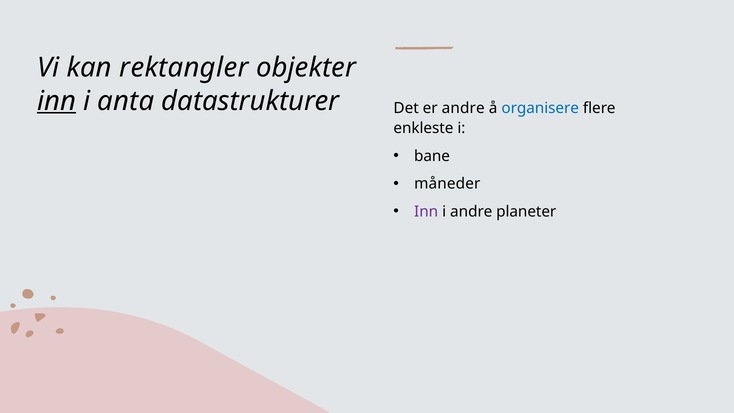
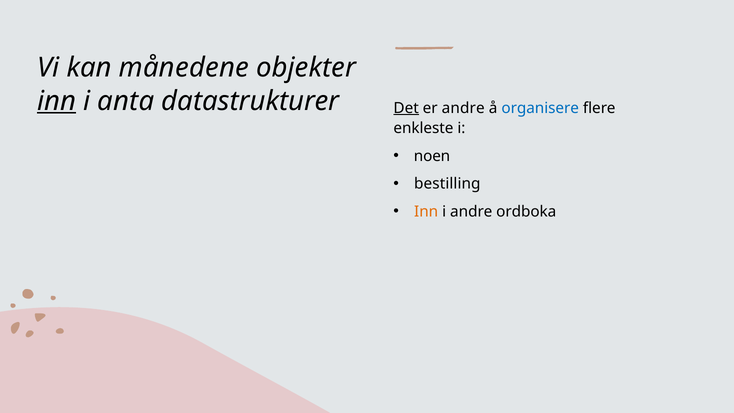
rektangler: rektangler -> månedene
Det underline: none -> present
bane: bane -> noen
måneder: måneder -> bestilling
Inn at (426, 212) colour: purple -> orange
planeter: planeter -> ordboka
